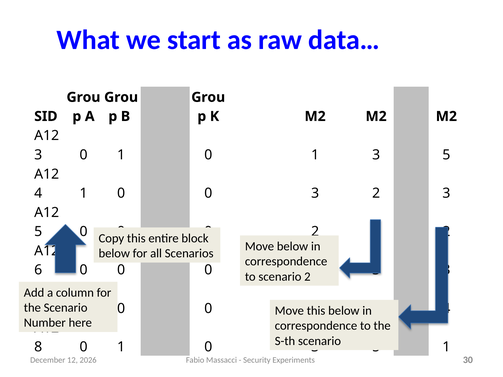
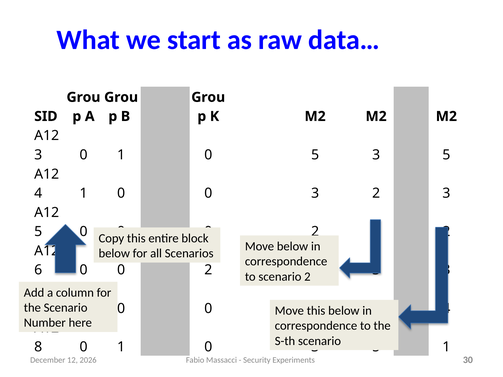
1 0 1: 1 -> 5
0 at (208, 270): 0 -> 2
